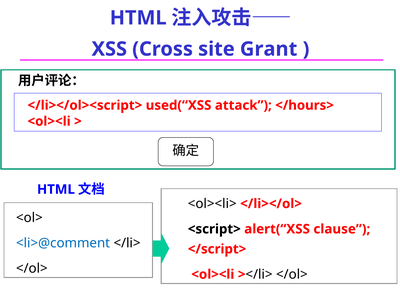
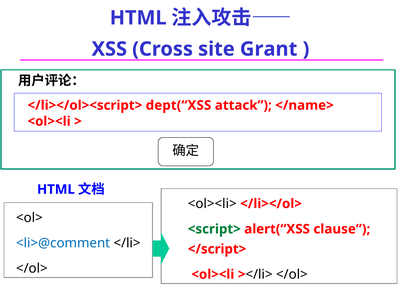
used(“XSS: used(“XSS -> dept(“XSS
</hours>: </hours> -> </name>
<script> colour: black -> green
